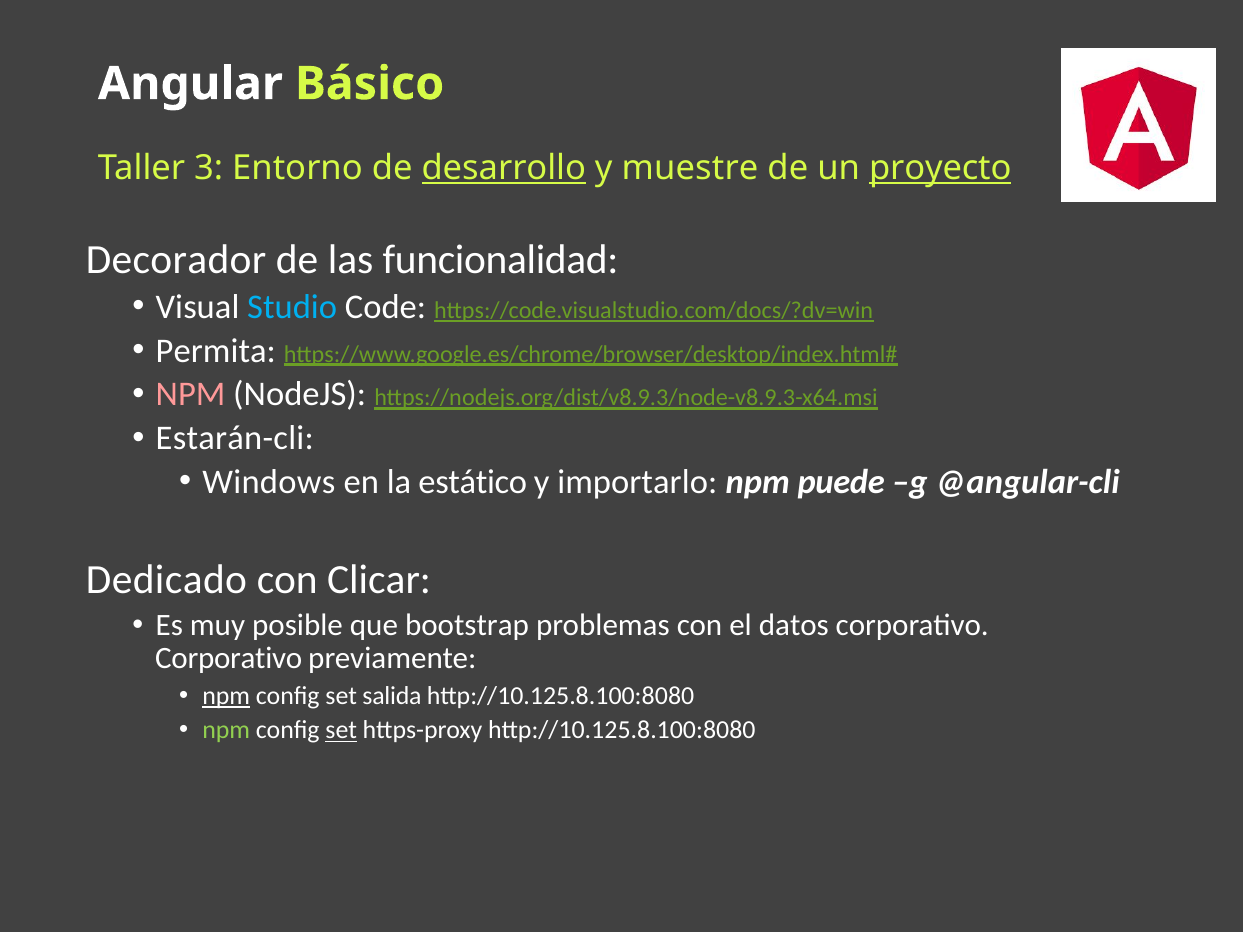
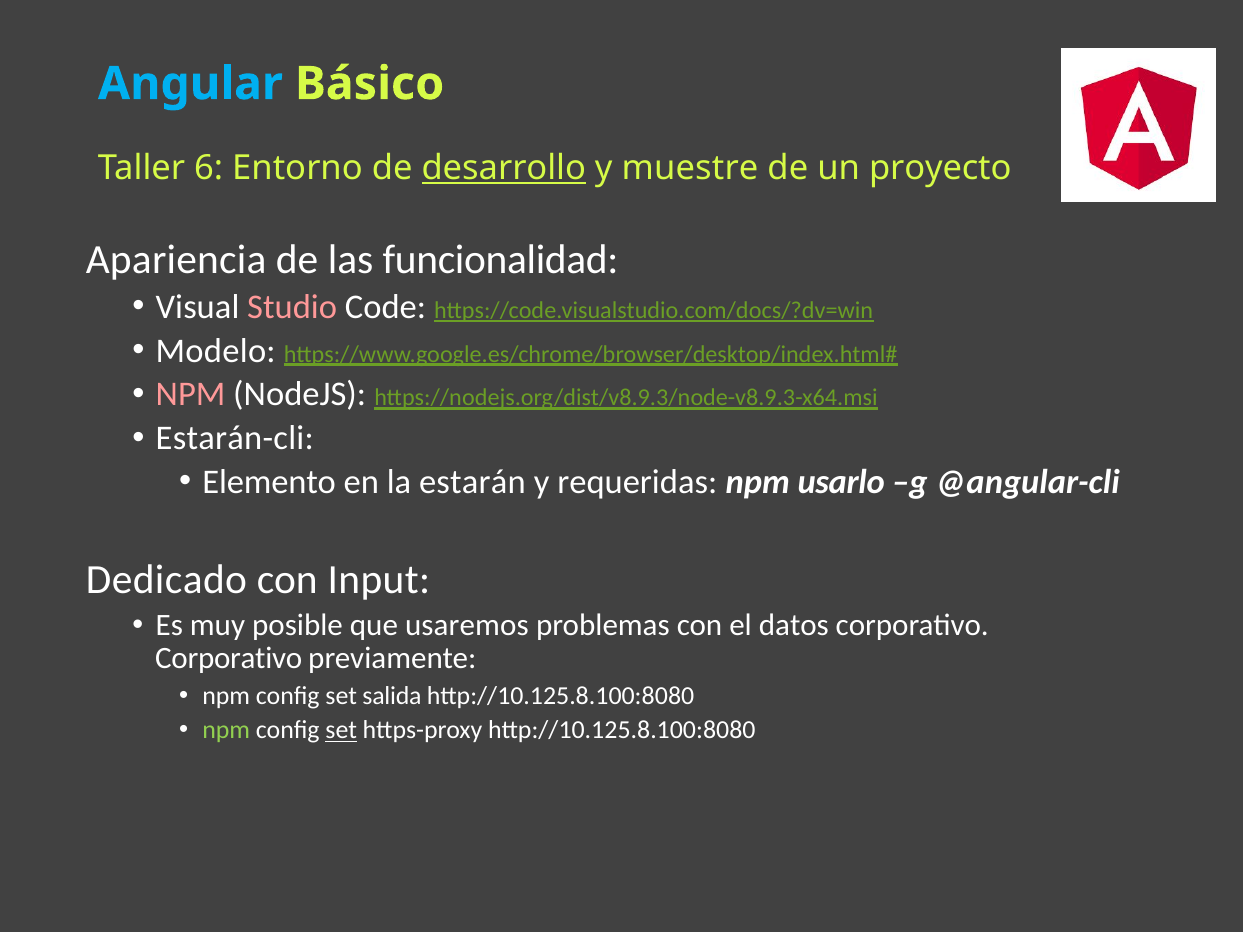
Angular colour: white -> light blue
3: 3 -> 6
proyecto underline: present -> none
Decorador: Decorador -> Apariencia
Studio colour: light blue -> pink
Permita: Permita -> Modelo
Windows: Windows -> Elemento
estático: estático -> estarán
importarlo: importarlo -> requeridas
puede: puede -> usarlo
Clicar: Clicar -> Input
bootstrap: bootstrap -> usaremos
npm at (226, 696) underline: present -> none
